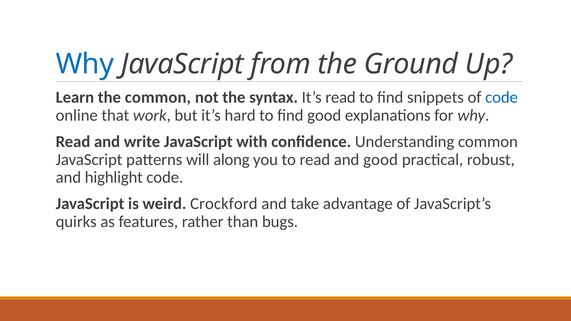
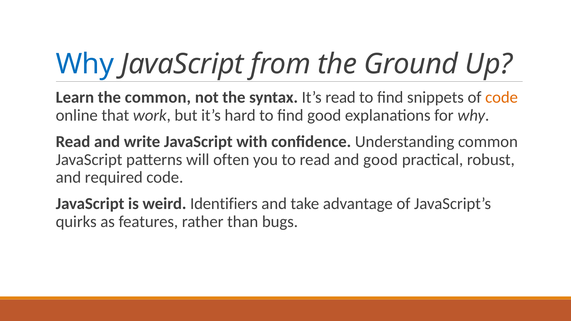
code at (502, 97) colour: blue -> orange
along: along -> often
highlight: highlight -> required
Crockford: Crockford -> Identifiers
